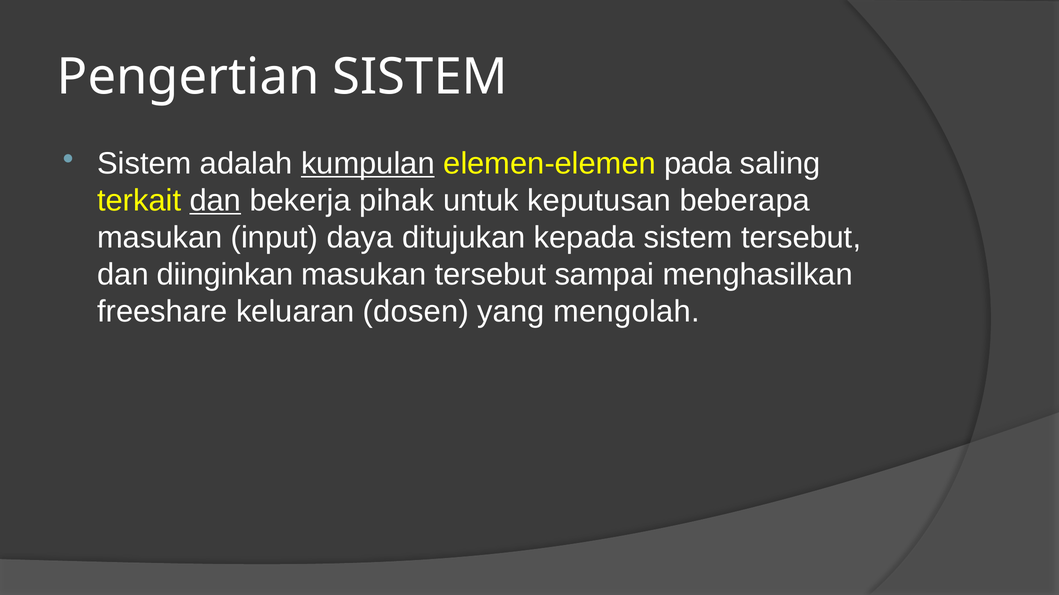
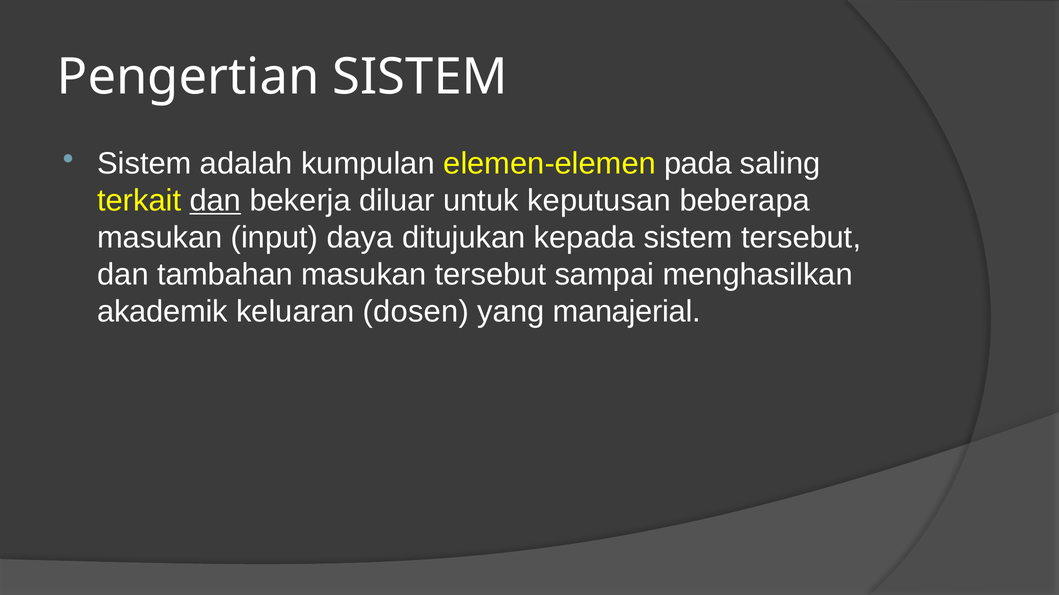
kumpulan underline: present -> none
pihak: pihak -> diluar
diinginkan: diinginkan -> tambahan
freeshare: freeshare -> akademik
mengolah: mengolah -> manajerial
